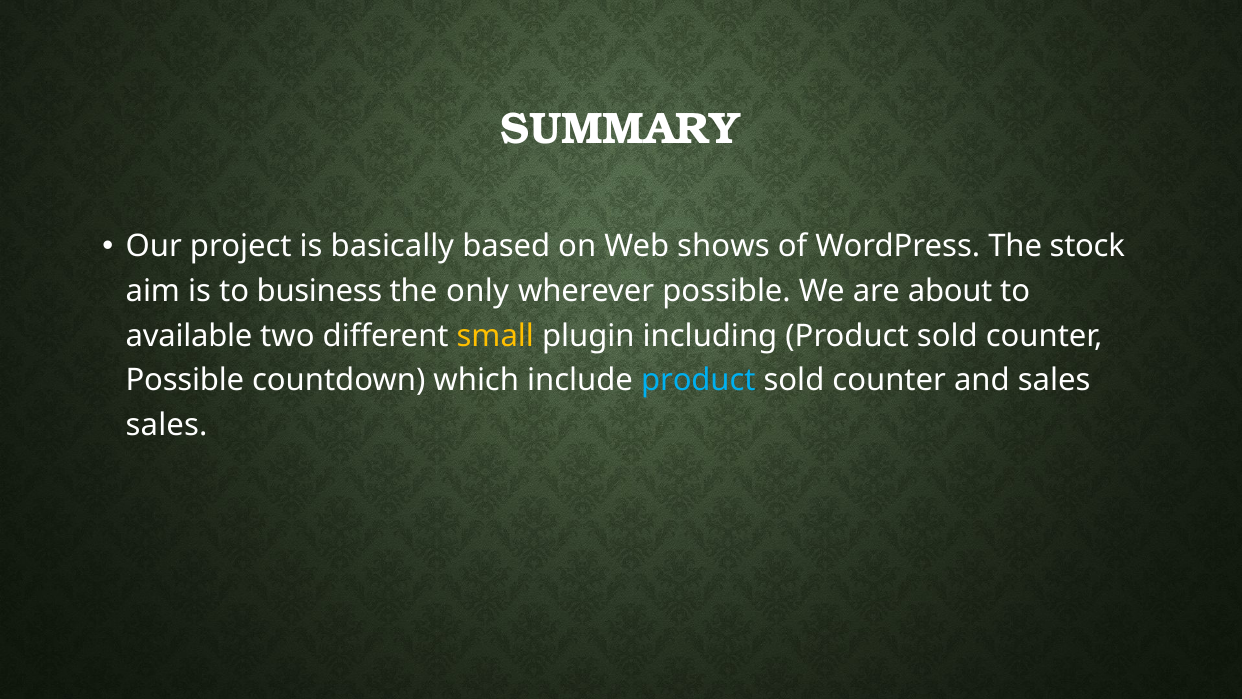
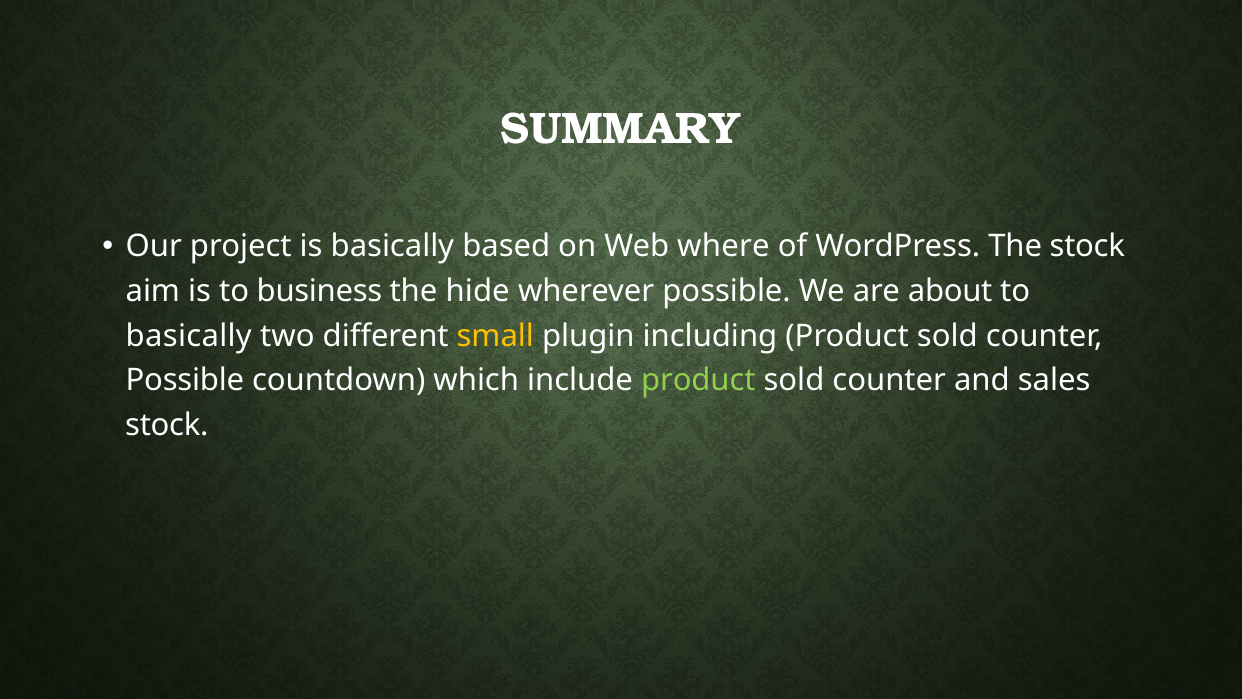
shows: shows -> where
only: only -> hide
available at (189, 336): available -> basically
product at (698, 381) colour: light blue -> light green
sales at (167, 425): sales -> stock
